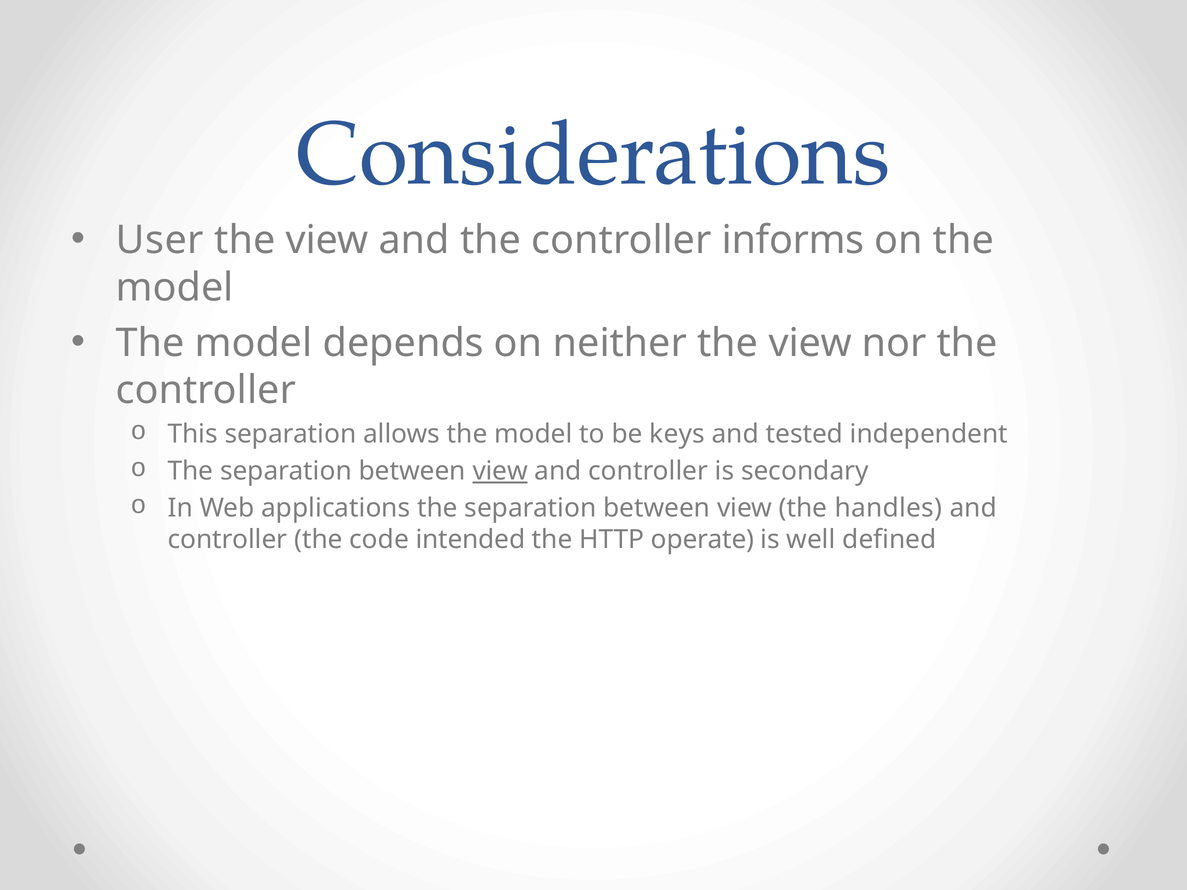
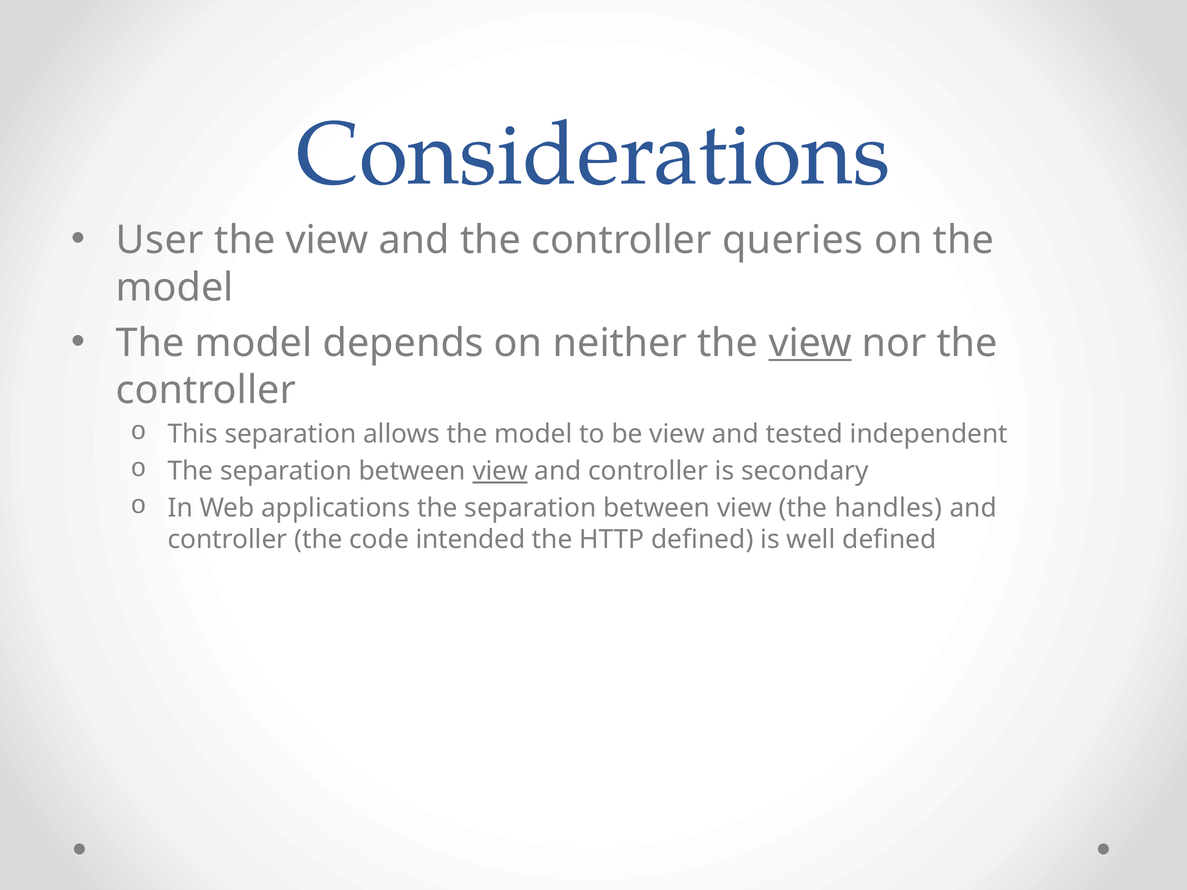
informs: informs -> queries
view at (810, 343) underline: none -> present
be keys: keys -> view
HTTP operate: operate -> defined
